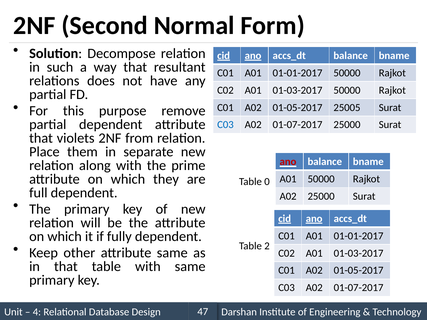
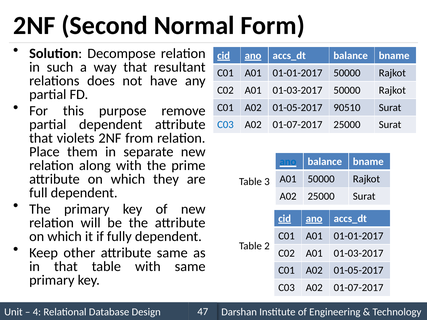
25005: 25005 -> 90510
ano at (288, 162) colour: red -> blue
0: 0 -> 3
